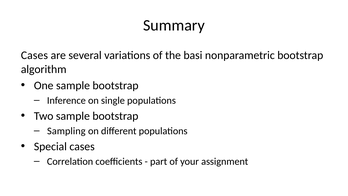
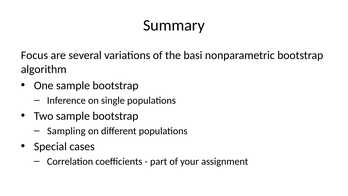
Cases at (34, 55): Cases -> Focus
